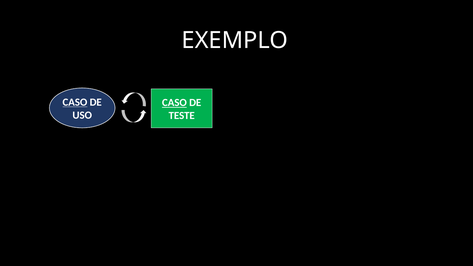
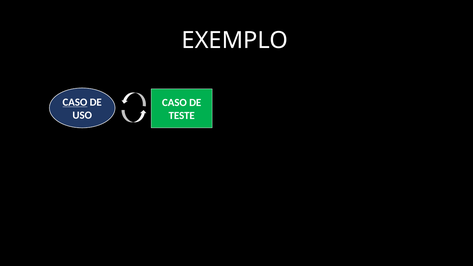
CASO at (174, 103) underline: present -> none
